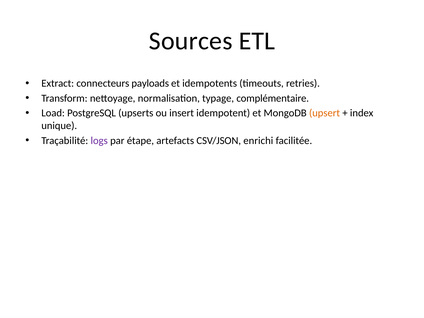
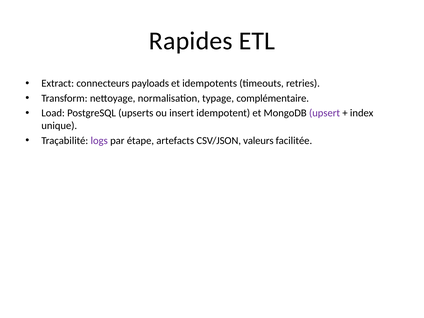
Sources: Sources -> Rapides
upsert colour: orange -> purple
enrichi: enrichi -> valeurs
